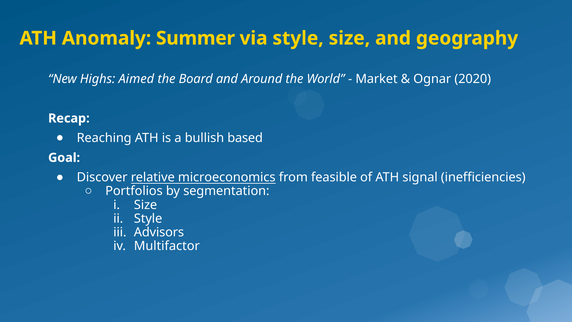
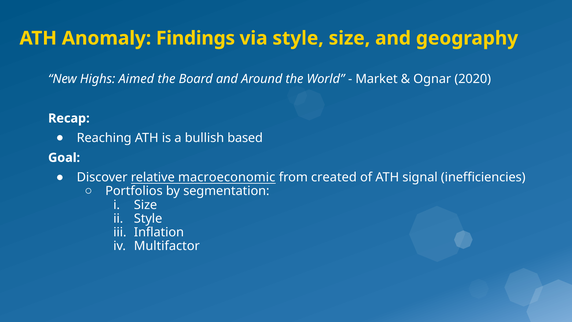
Summer: Summer -> Findings
microeconomics: microeconomics -> macroeconomic
feasible: feasible -> created
Advisors: Advisors -> Inflation
